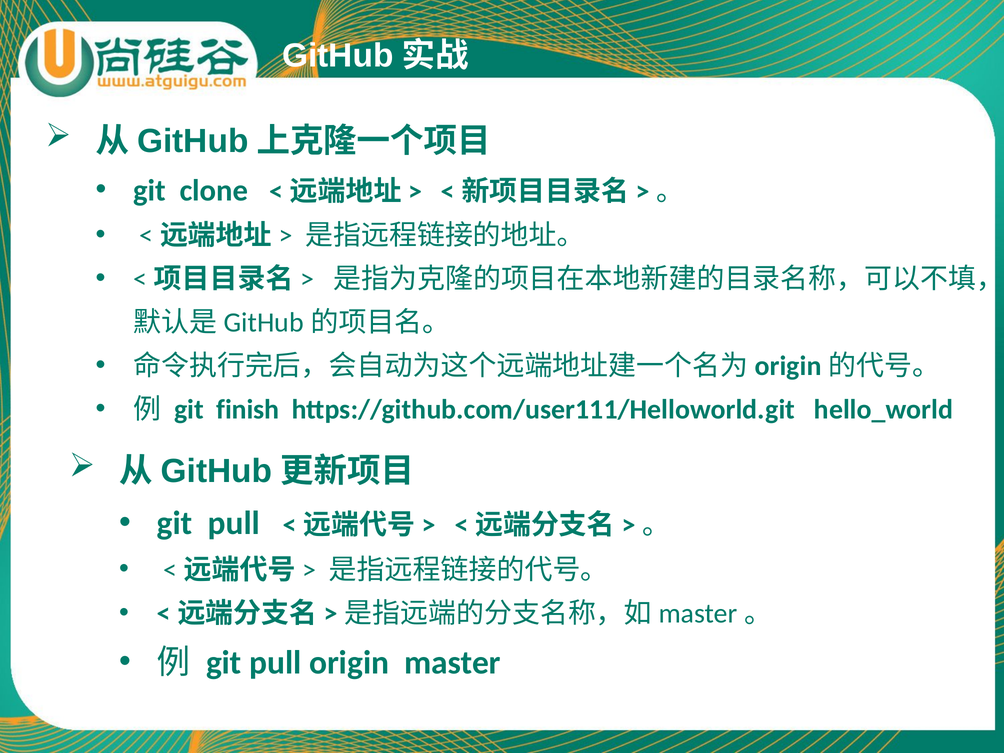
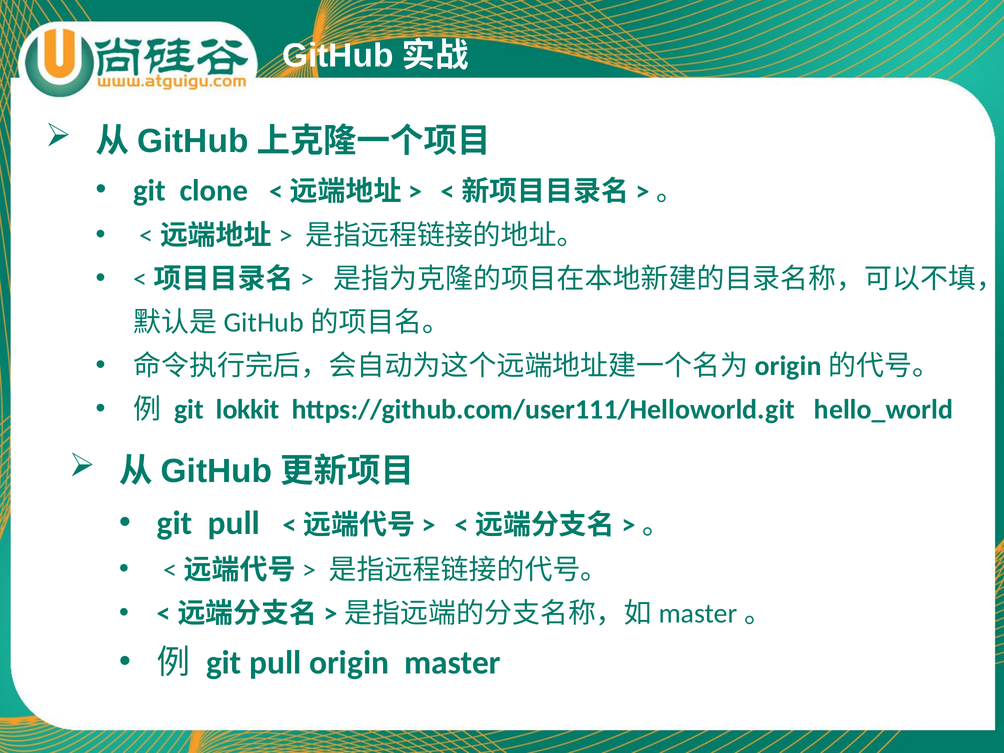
finish: finish -> lokkit
